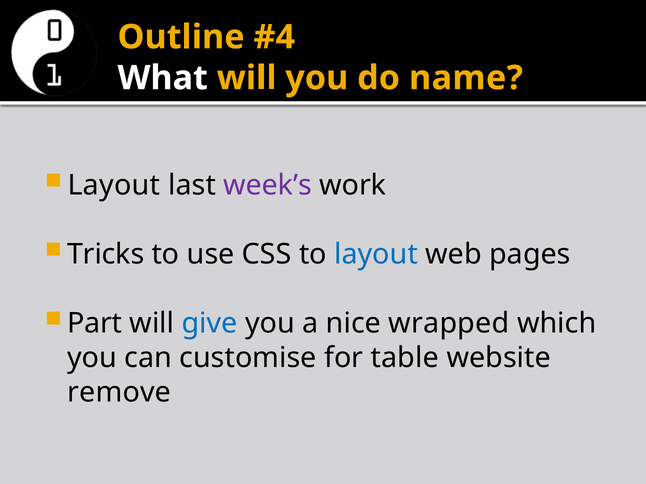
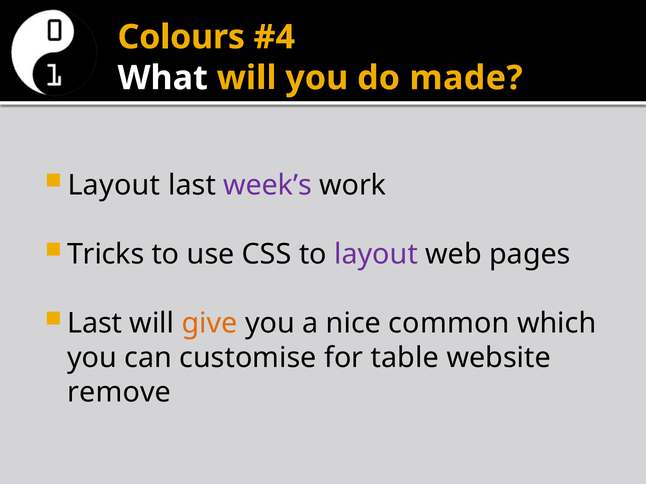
Outline: Outline -> Colours
name: name -> made
layout at (376, 255) colour: blue -> purple
Part at (95, 324): Part -> Last
give colour: blue -> orange
wrapped: wrapped -> common
